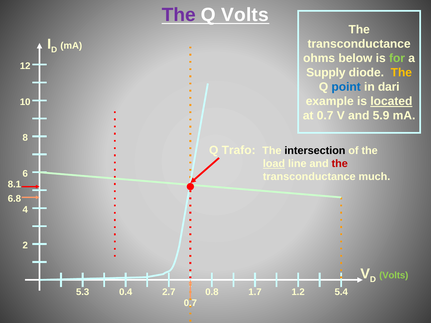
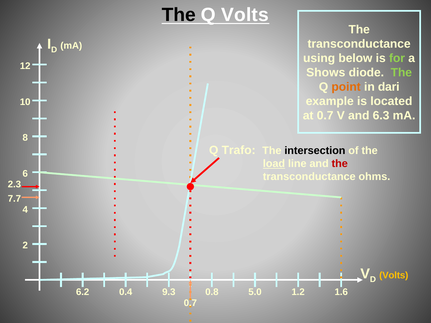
The at (179, 15) colour: purple -> black
ohms: ohms -> using
Supply: Supply -> Shows
The at (401, 73) colour: yellow -> light green
point colour: blue -> orange
located underline: present -> none
5.9: 5.9 -> 6.3
much: much -> ohms
8.1: 8.1 -> 2.3
6.8: 6.8 -> 7.7
Volts at (394, 276) colour: light green -> yellow
5.3: 5.3 -> 6.2
2.7: 2.7 -> 9.3
1.7: 1.7 -> 5.0
5.4: 5.4 -> 1.6
